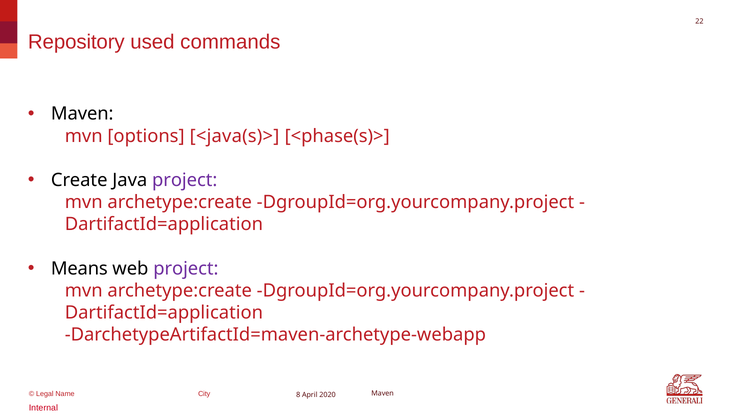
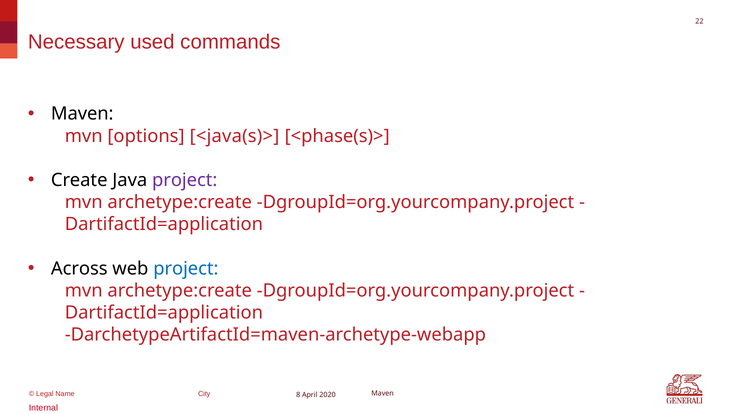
Repository: Repository -> Necessary
Means: Means -> Across
project at (186, 268) colour: purple -> blue
